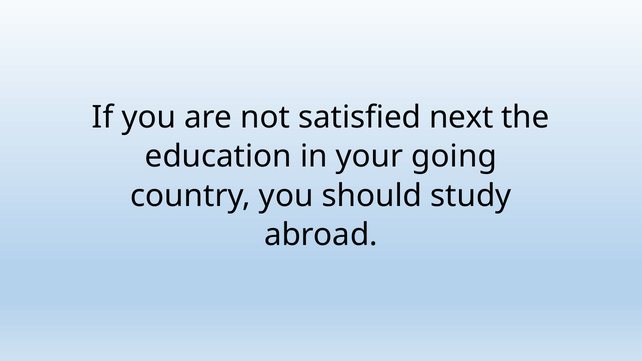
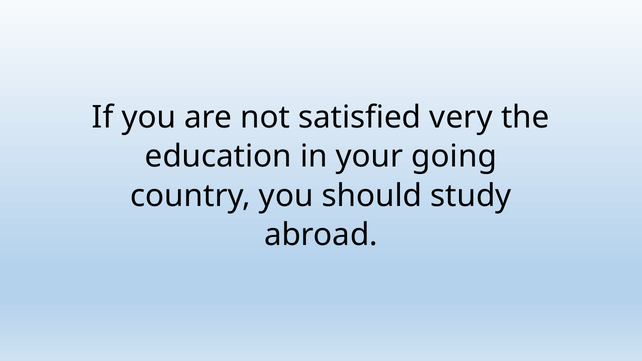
next: next -> very
